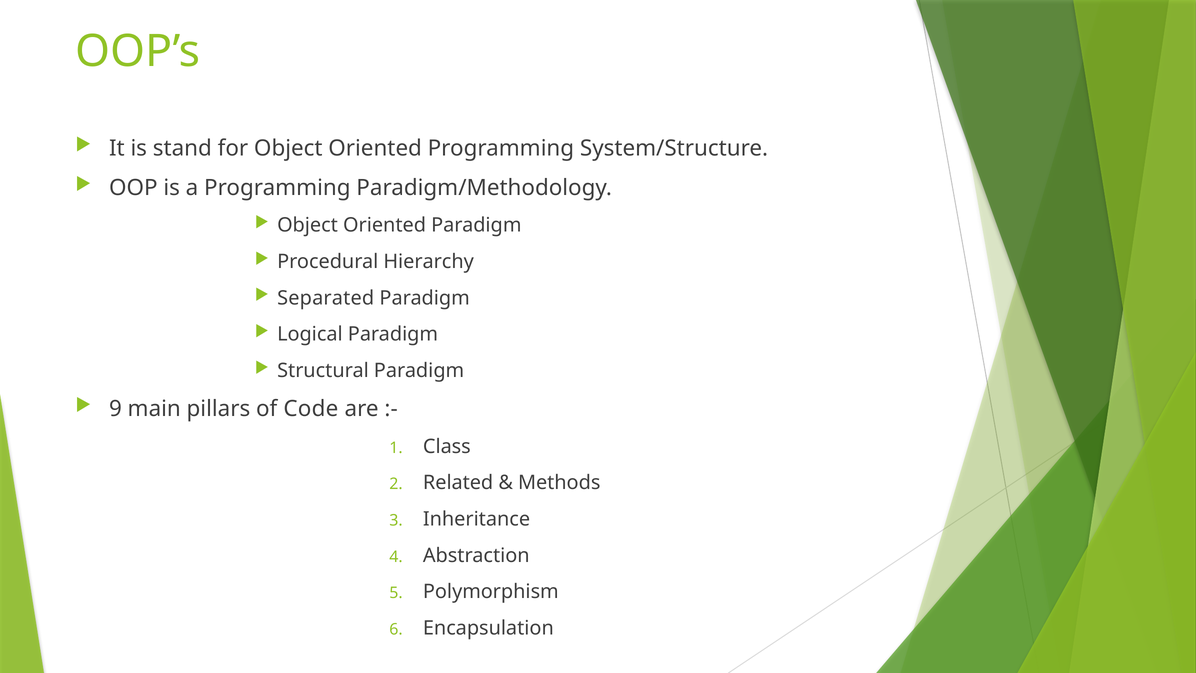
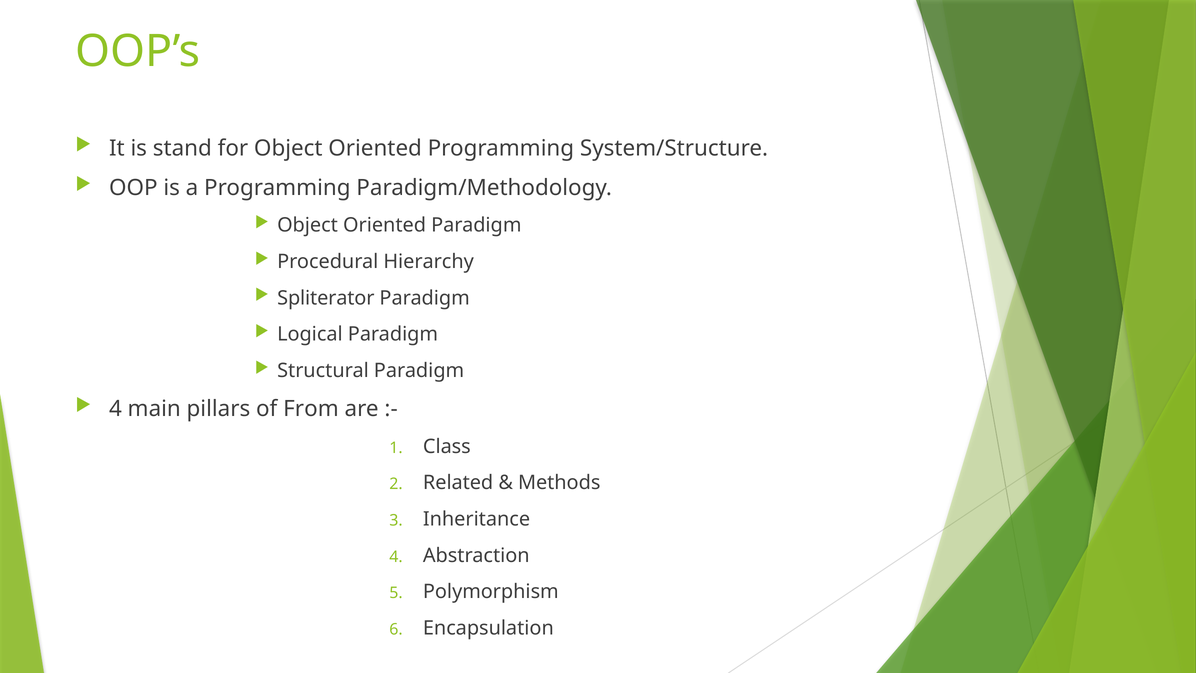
Separated: Separated -> Spliterator
9 at (115, 409): 9 -> 4
Code: Code -> From
